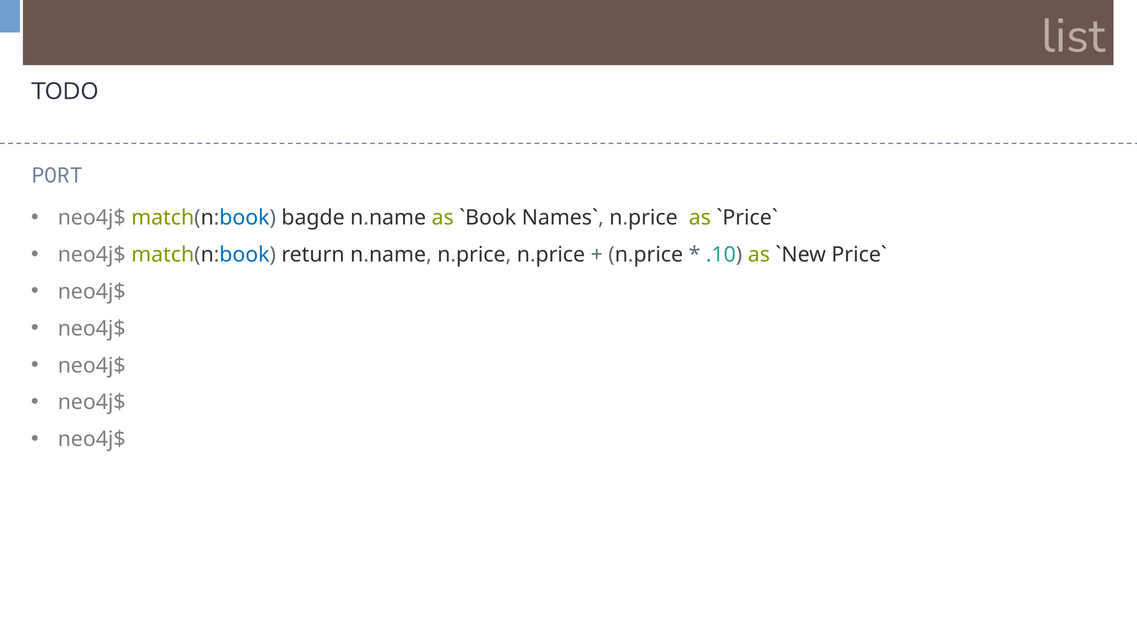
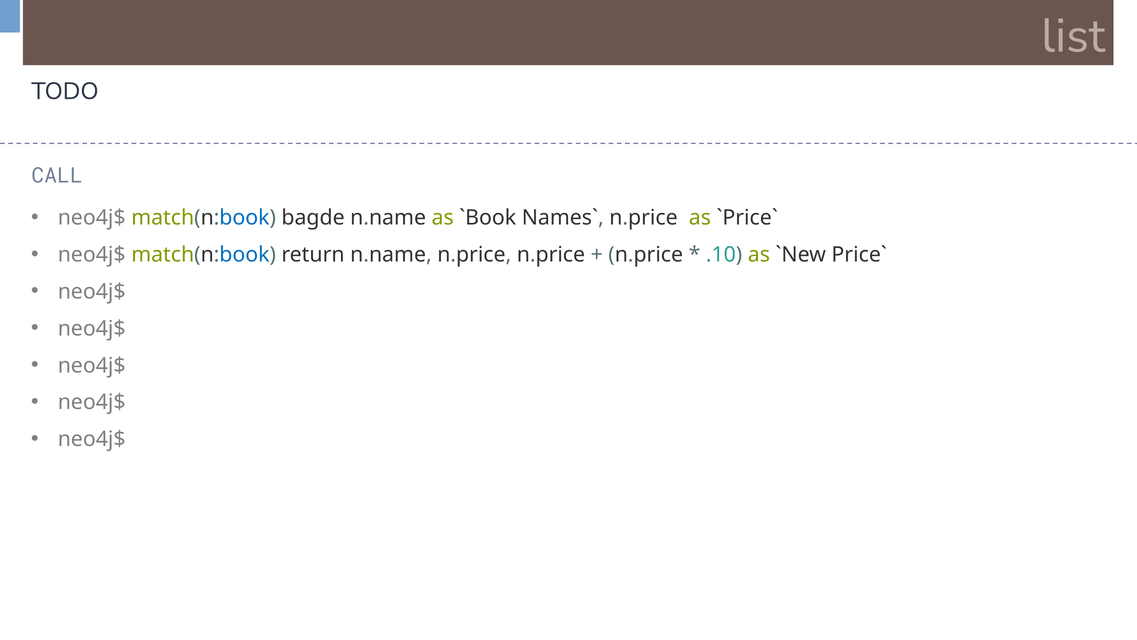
PORT: PORT -> CALL
